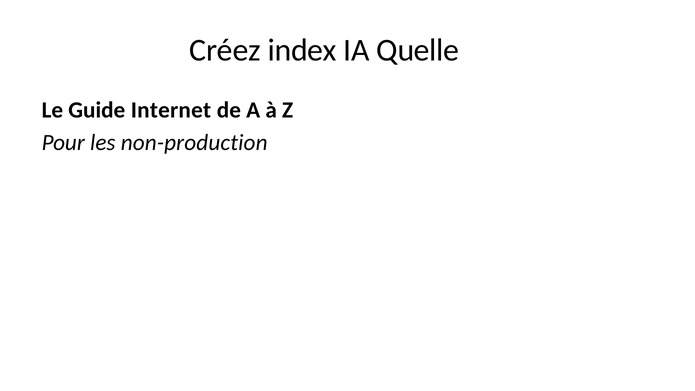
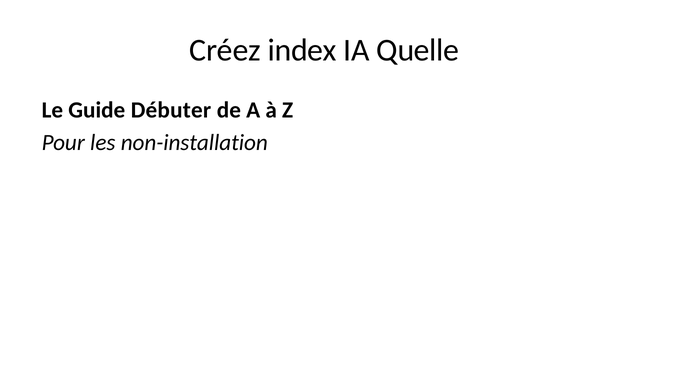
Internet: Internet -> Débuter
non-production: non-production -> non-installation
